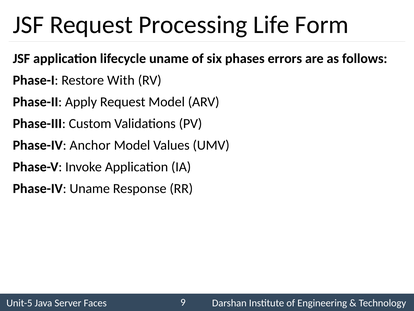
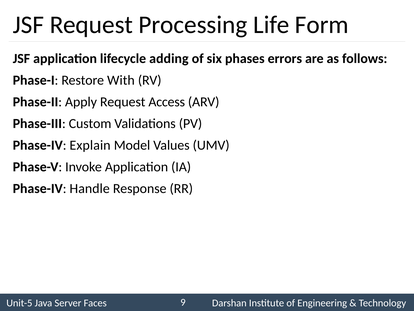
lifecycle uname: uname -> adding
Request Model: Model -> Access
Anchor: Anchor -> Explain
Phase-IV Uname: Uname -> Handle
